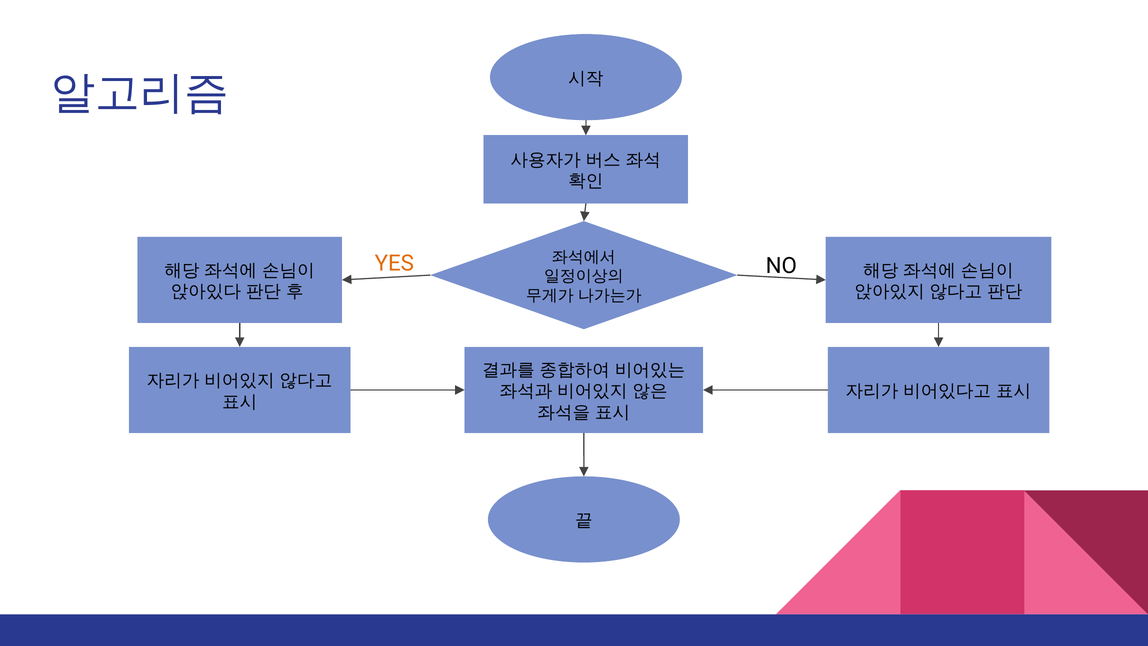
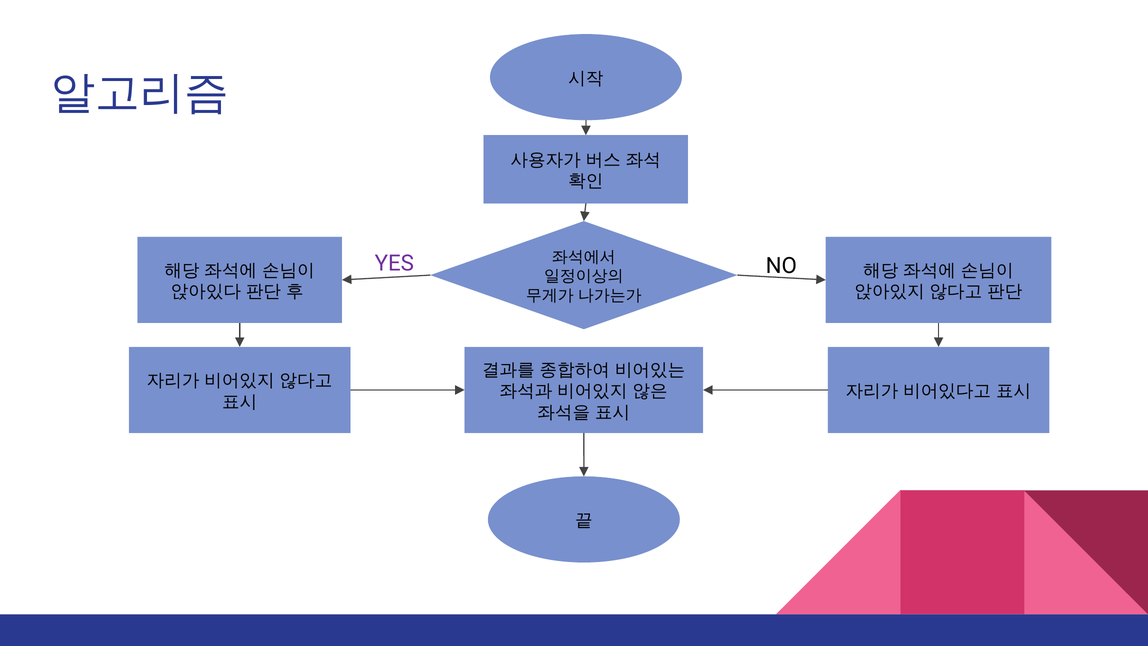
YES colour: orange -> purple
